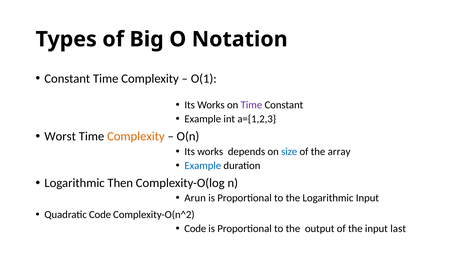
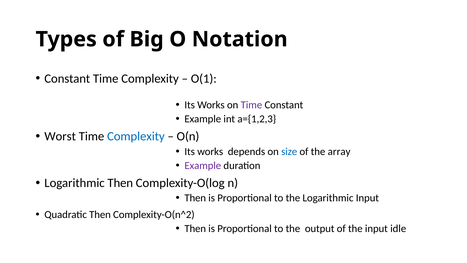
Complexity at (136, 136) colour: orange -> blue
Example at (203, 165) colour: blue -> purple
Arun at (195, 198): Arun -> Then
Quadratic Code: Code -> Then
Code at (195, 228): Code -> Then
last: last -> idle
